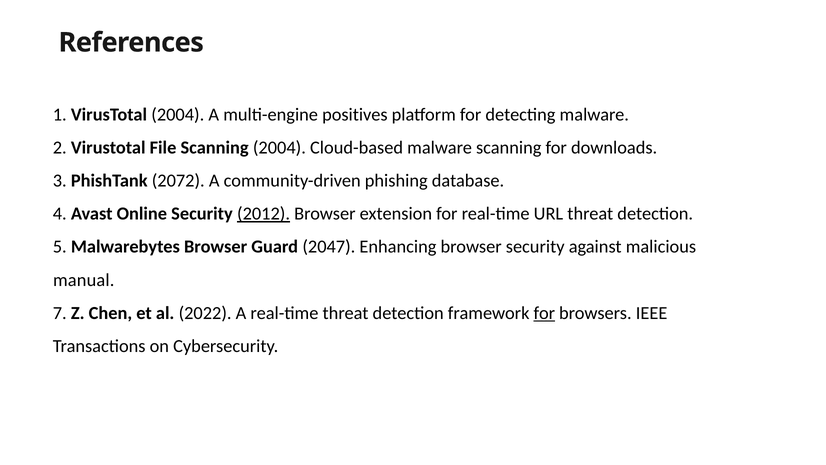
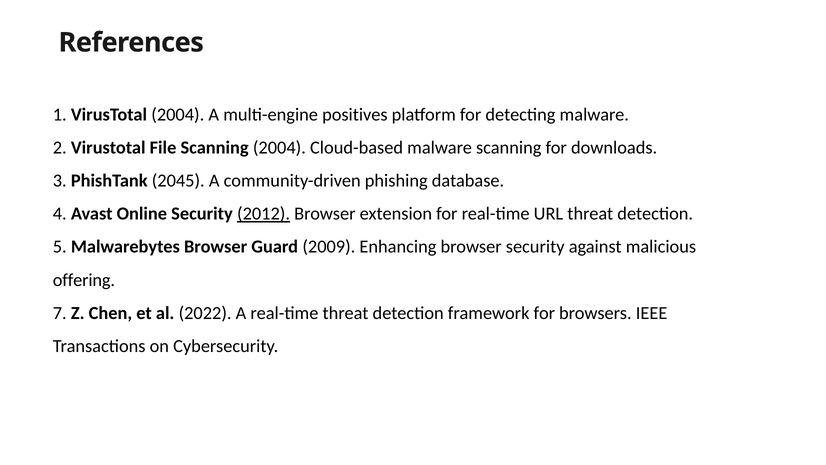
2072: 2072 -> 2045
2047: 2047 -> 2009
manual: manual -> offering
for at (544, 313) underline: present -> none
